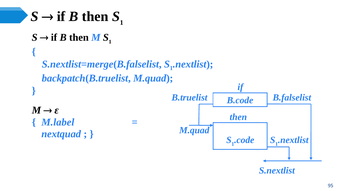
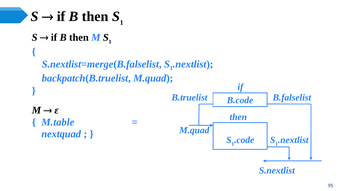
M.label: M.label -> M.table
